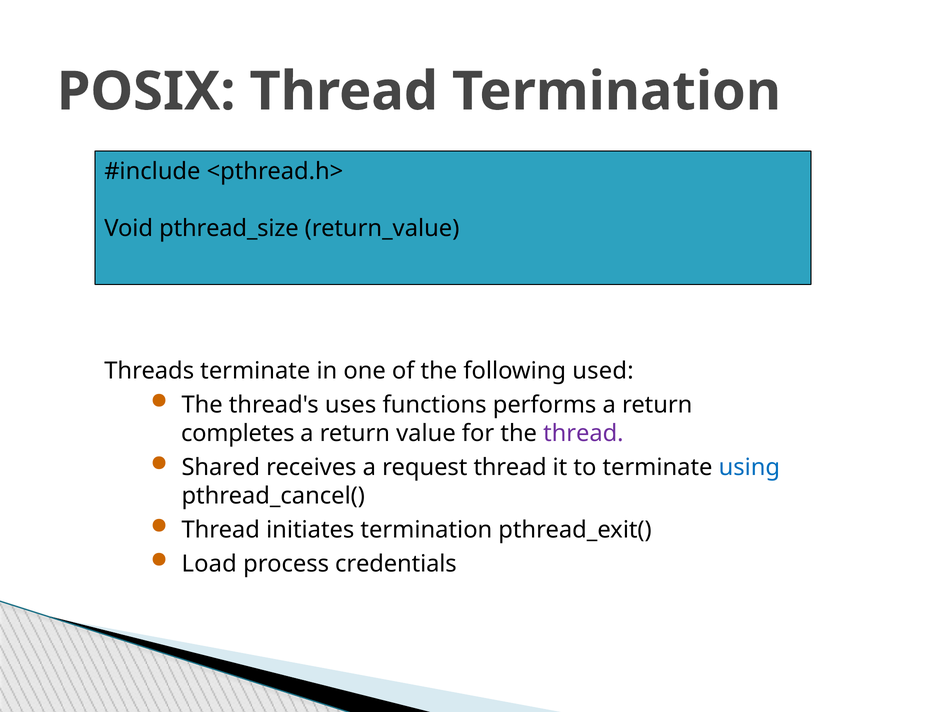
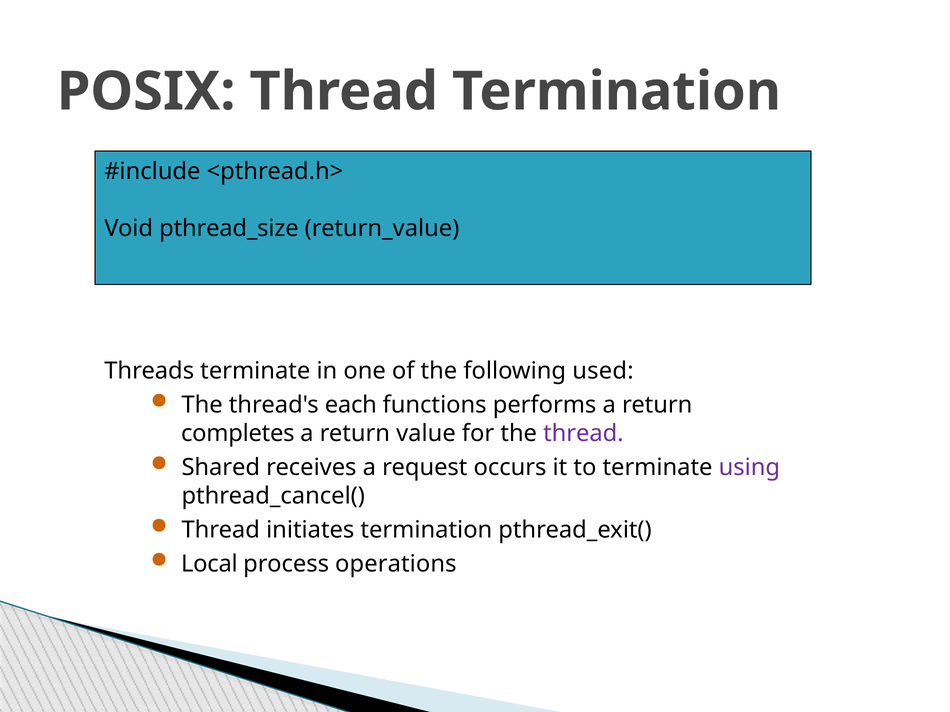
uses: uses -> each
request thread: thread -> occurs
using colour: blue -> purple
Load: Load -> Local
credentials: credentials -> operations
